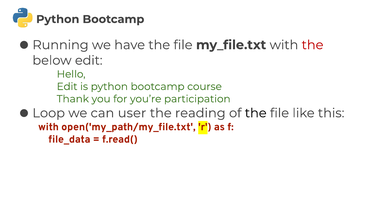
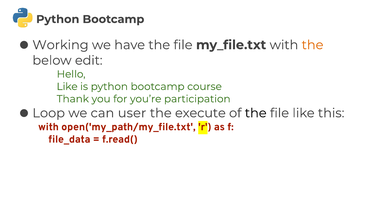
Running: Running -> Working
the at (313, 45) colour: red -> orange
Edit at (67, 87): Edit -> Like
reading: reading -> execute
